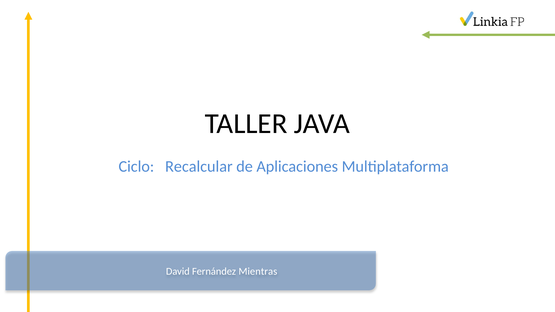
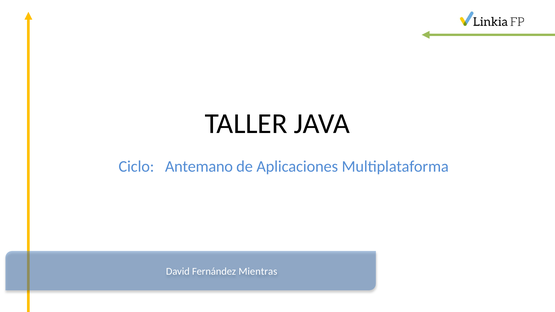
Recalcular: Recalcular -> Antemano
